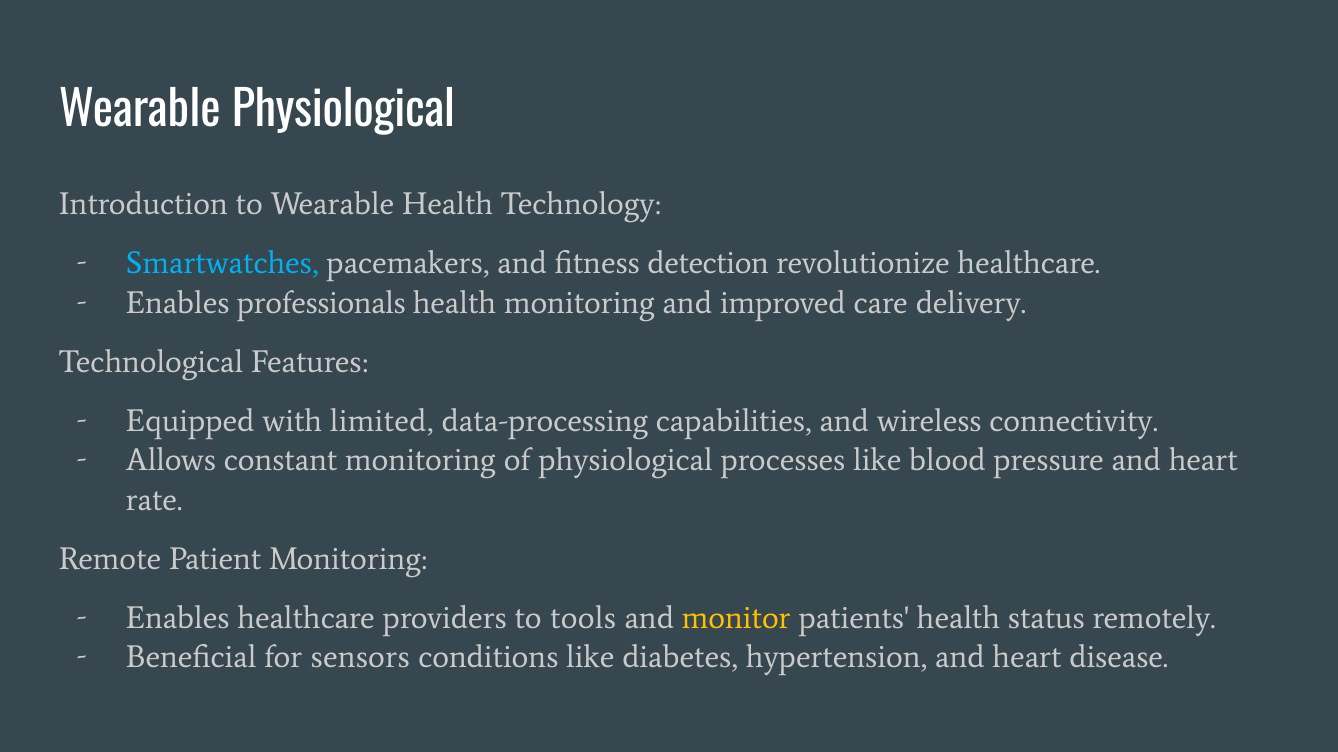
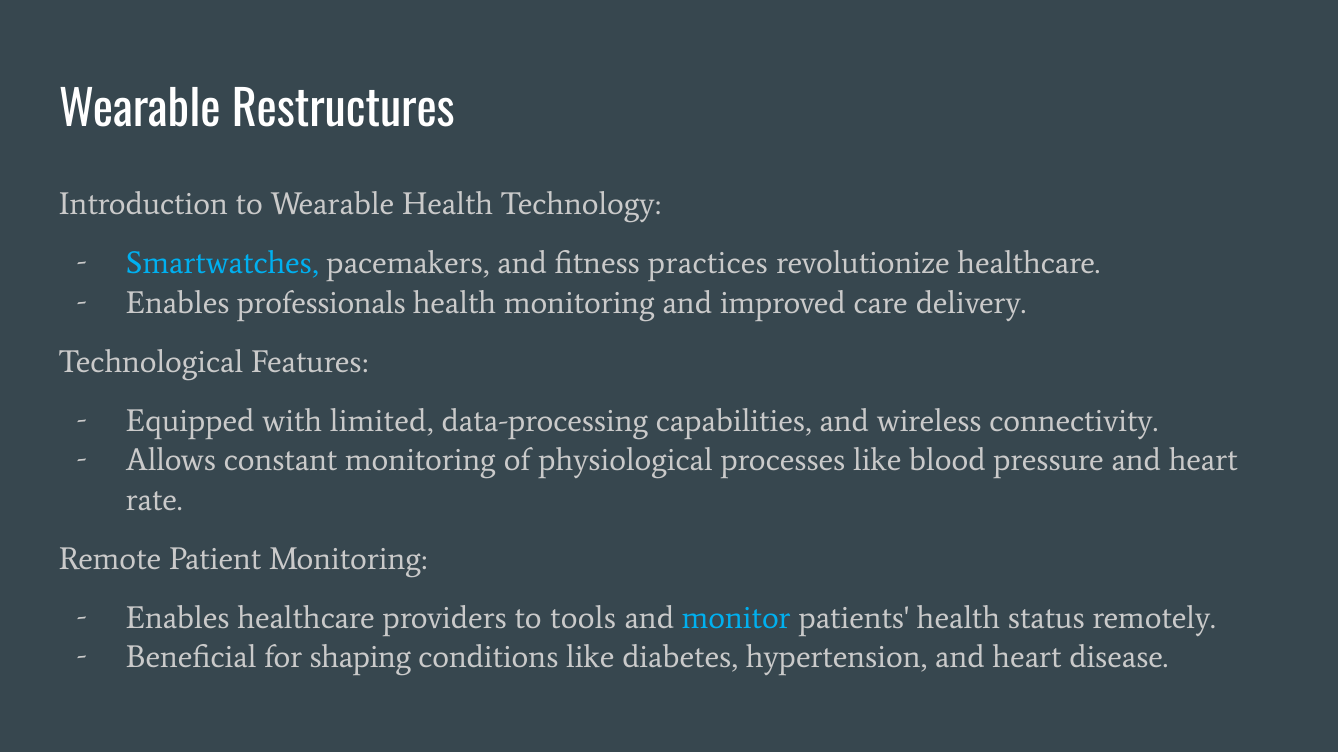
Wearable Physiological: Physiological -> Restructures
detection: detection -> practices
monitor colour: yellow -> light blue
sensors: sensors -> shaping
